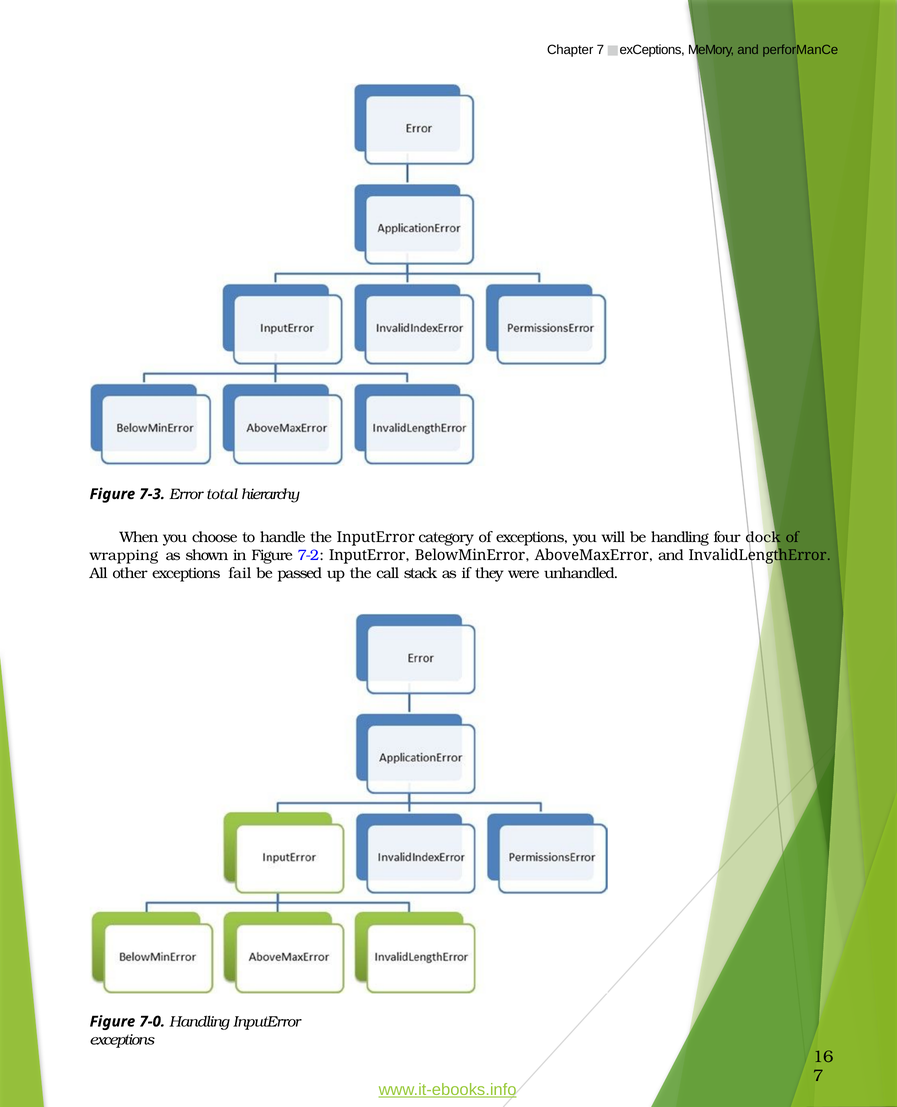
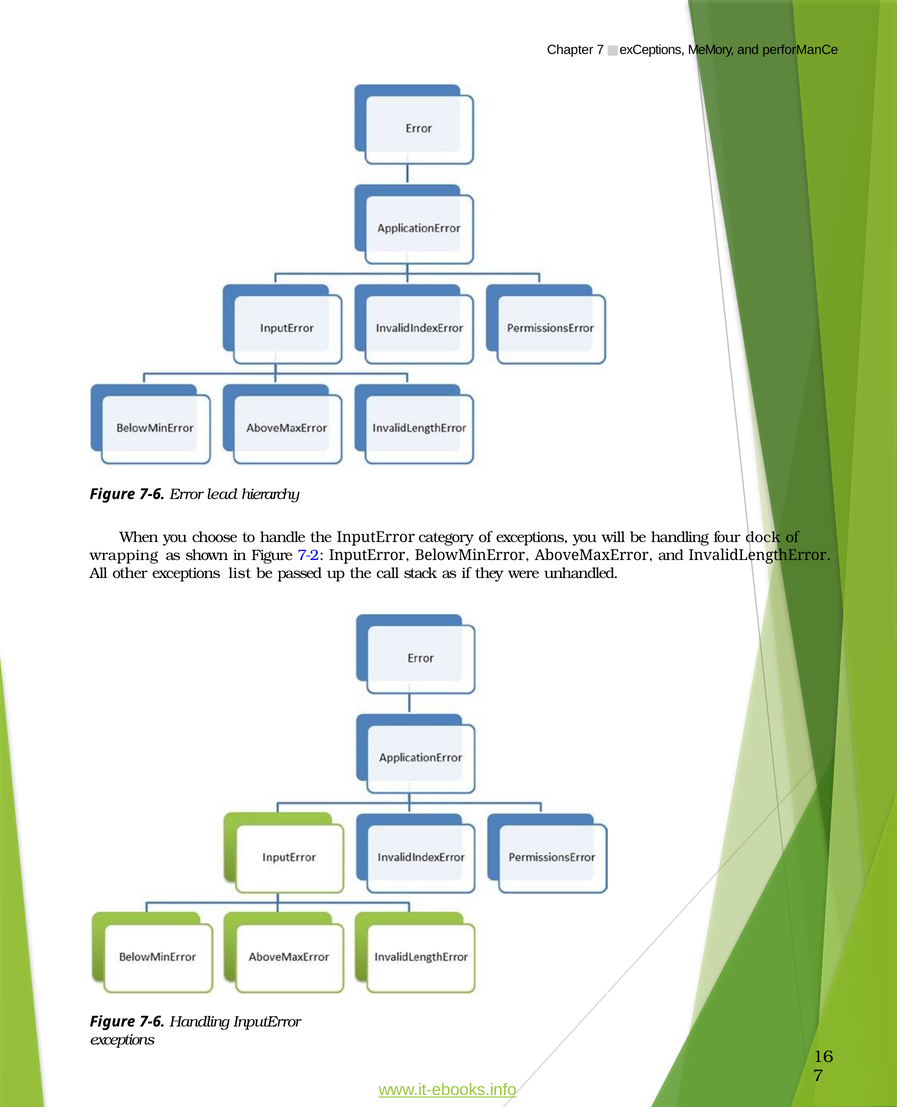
7-3 at (152, 494): 7-3 -> 7-6
total: total -> lead
fail: fail -> list
7-0 at (152, 1021): 7-0 -> 7-6
